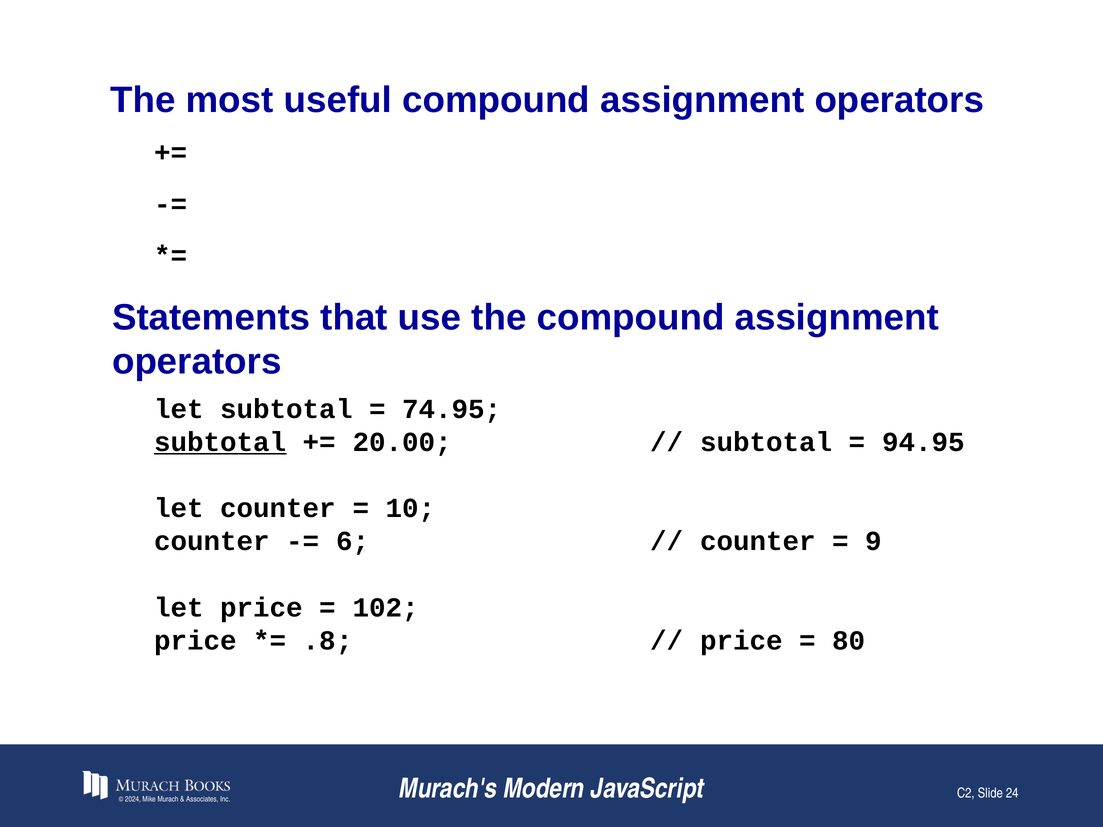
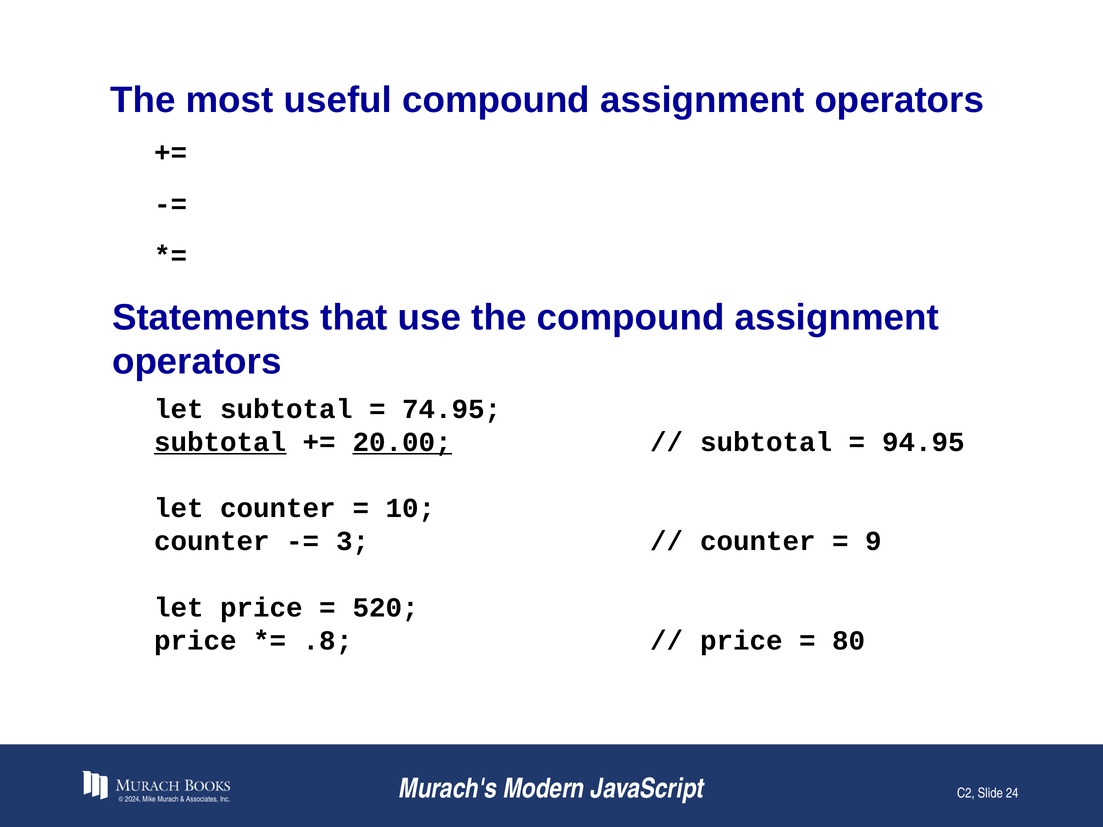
20.00 underline: none -> present
6: 6 -> 3
102: 102 -> 520
